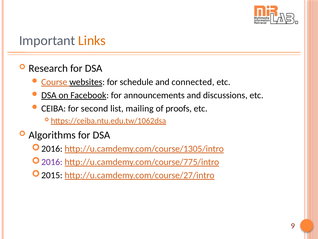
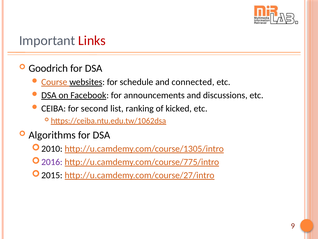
Links colour: orange -> red
Research: Research -> Goodrich
mailing: mailing -> ranking
proofs: proofs -> kicked
2016 at (52, 149): 2016 -> 2010
